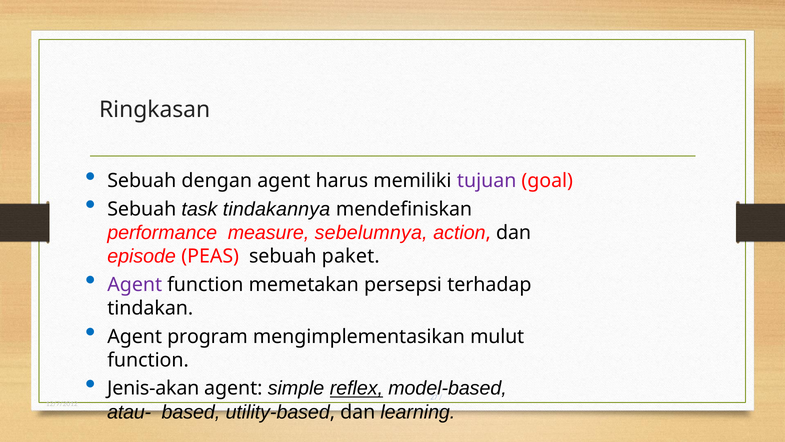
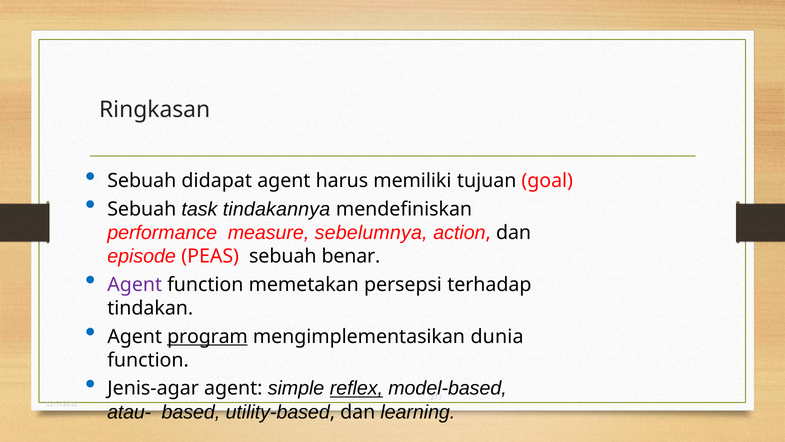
dengan: dengan -> didapat
tujuan colour: purple -> black
paket: paket -> benar
program underline: none -> present
mulut: mulut -> dunia
Jenis-akan: Jenis-akan -> Jenis-agar
